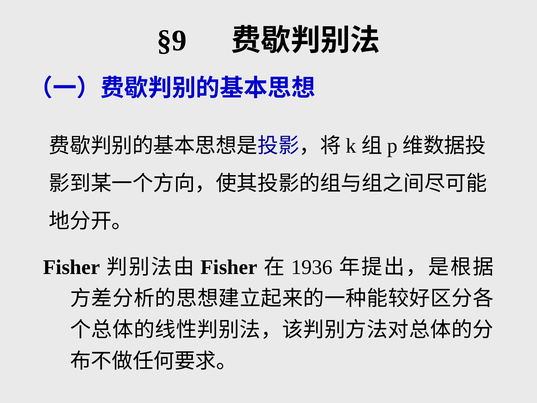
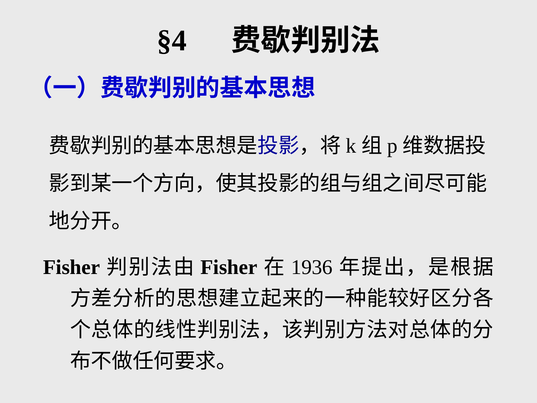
§9: §9 -> §4
